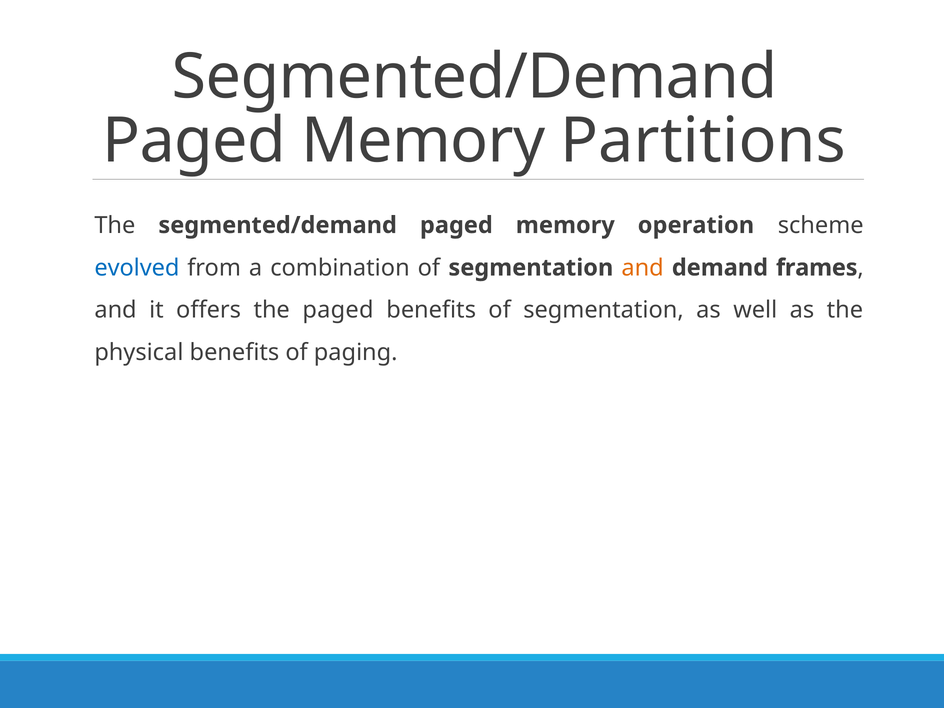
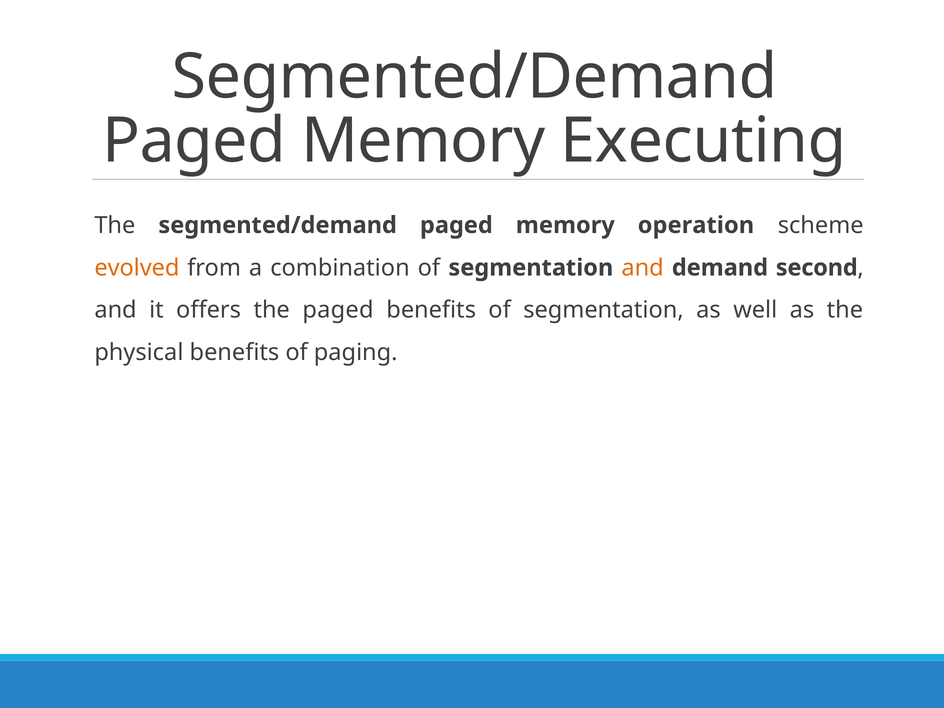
Partitions: Partitions -> Executing
evolved colour: blue -> orange
frames: frames -> second
